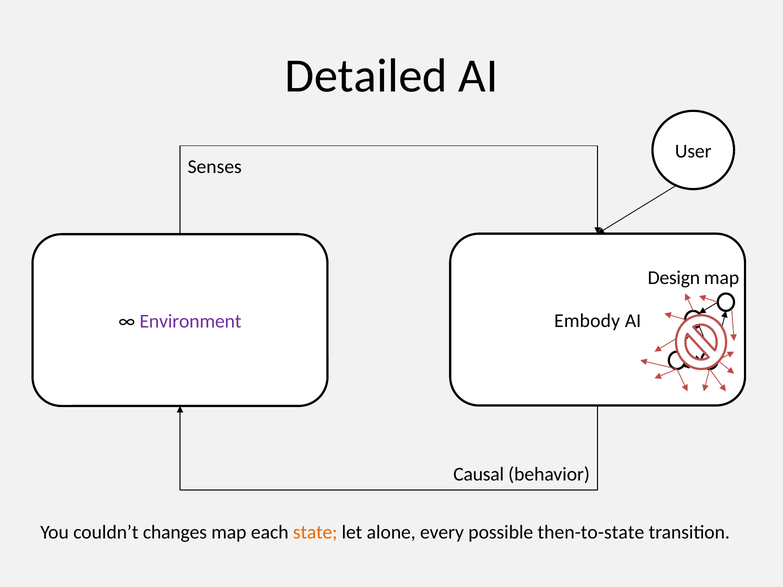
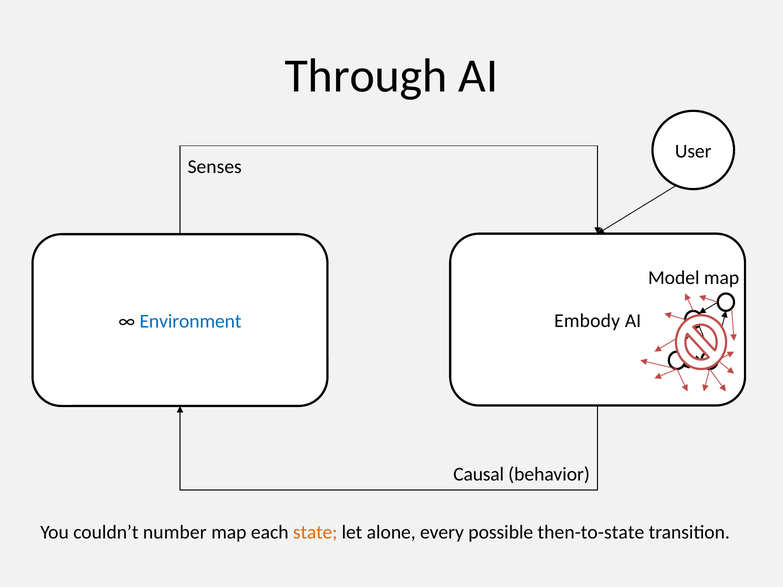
Detailed: Detailed -> Through
Design: Design -> Model
Environment colour: purple -> blue
changes: changes -> number
